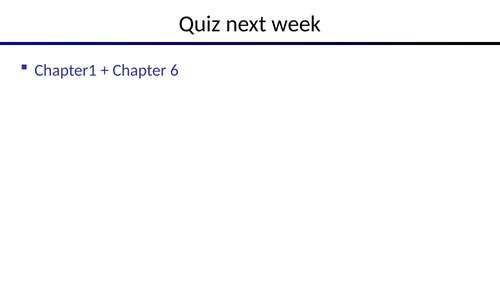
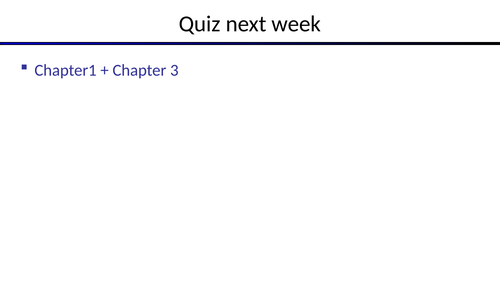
6: 6 -> 3
